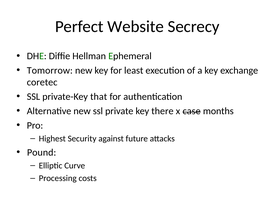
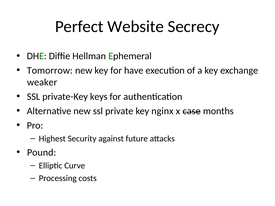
least: least -> have
coretec: coretec -> weaker
that: that -> keys
there: there -> nginx
